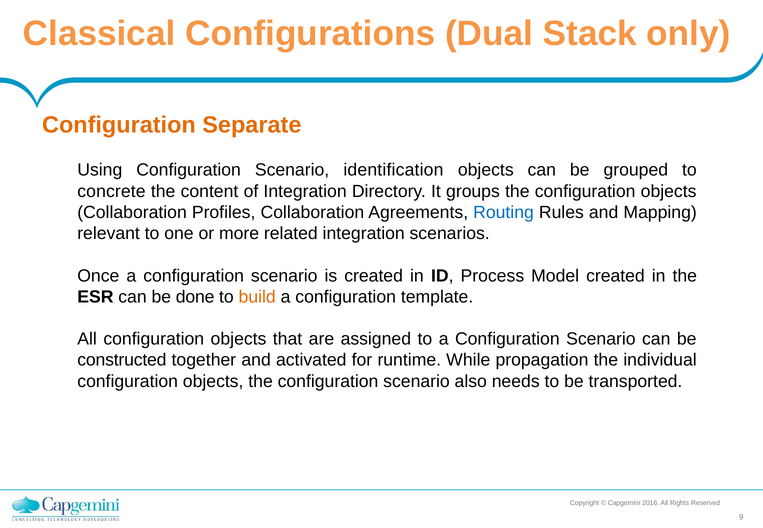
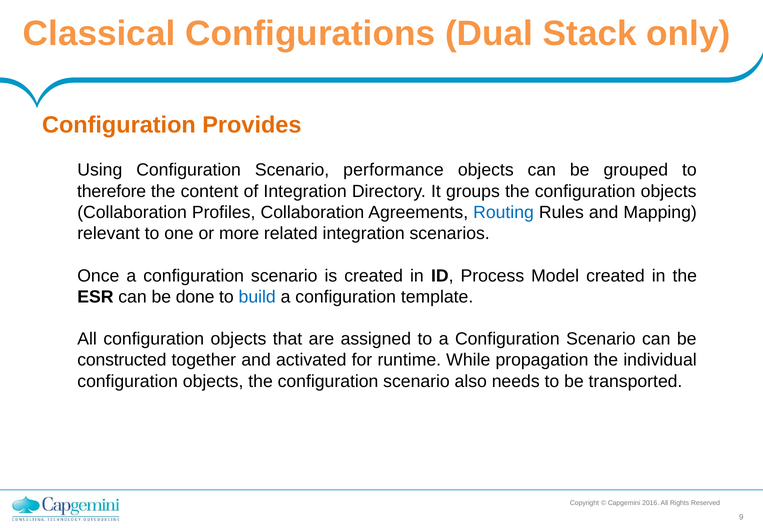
Separate: Separate -> Provides
identification: identification -> performance
concrete: concrete -> therefore
build colour: orange -> blue
